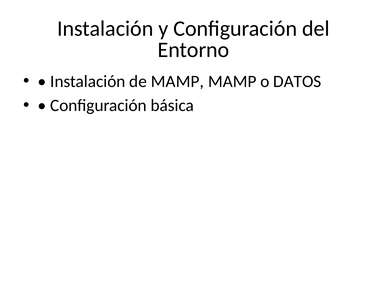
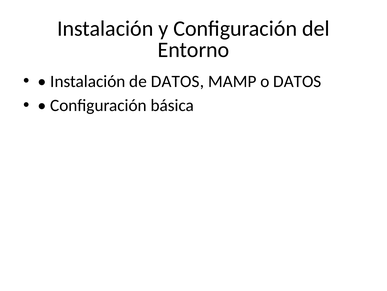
de MAMP: MAMP -> DATOS
